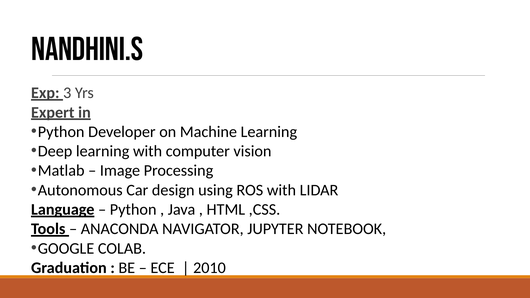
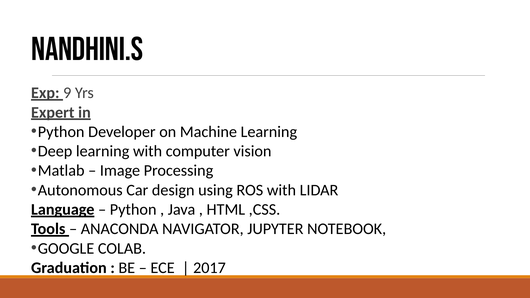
3: 3 -> 9
2010: 2010 -> 2017
